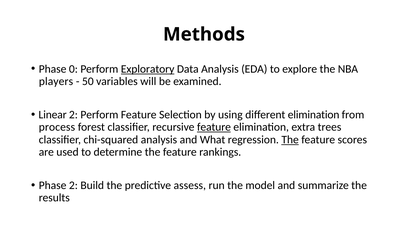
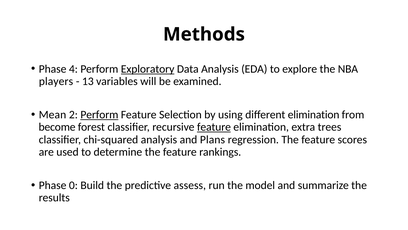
0: 0 -> 4
50: 50 -> 13
Linear: Linear -> Mean
Perform at (99, 114) underline: none -> present
process: process -> become
What: What -> Plans
The at (290, 139) underline: present -> none
Phase 2: 2 -> 0
